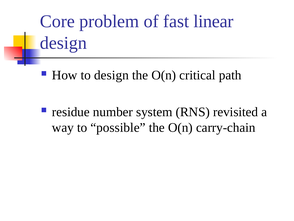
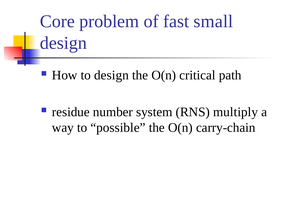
linear: linear -> small
revisited: revisited -> multiply
